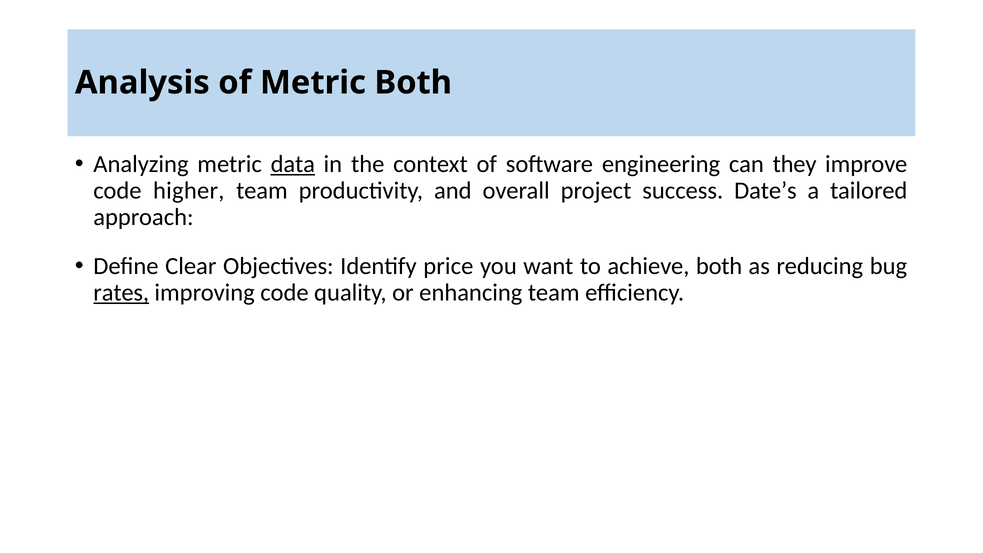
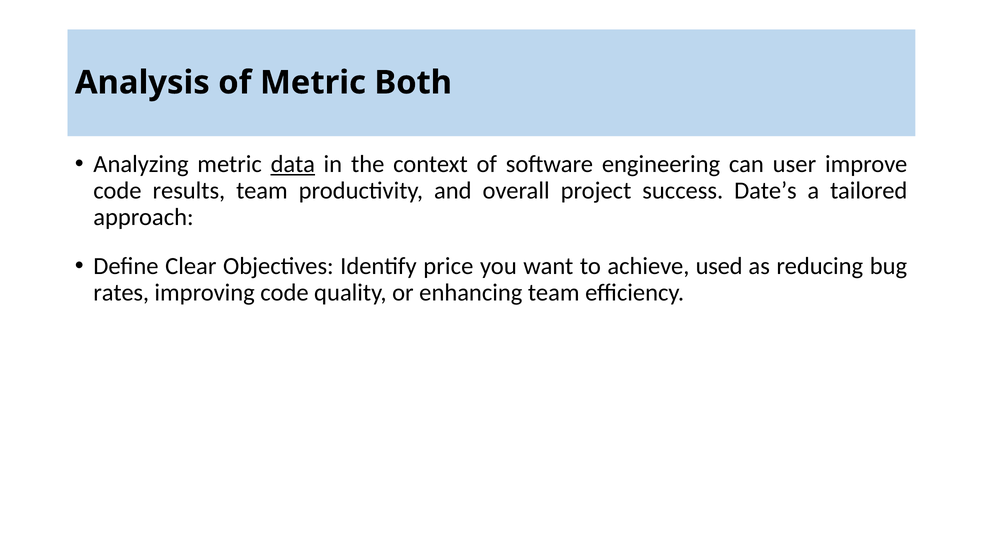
they: they -> user
higher: higher -> results
achieve both: both -> used
rates underline: present -> none
